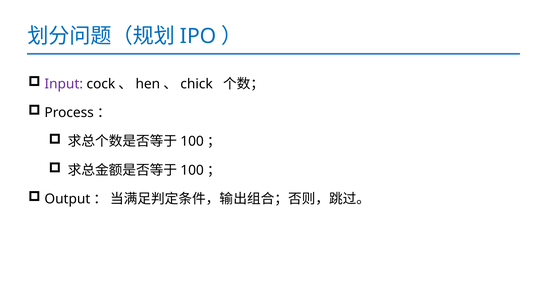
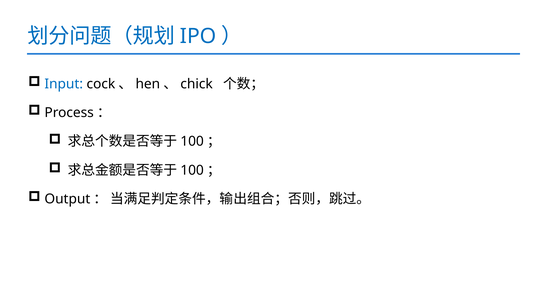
Input colour: purple -> blue
